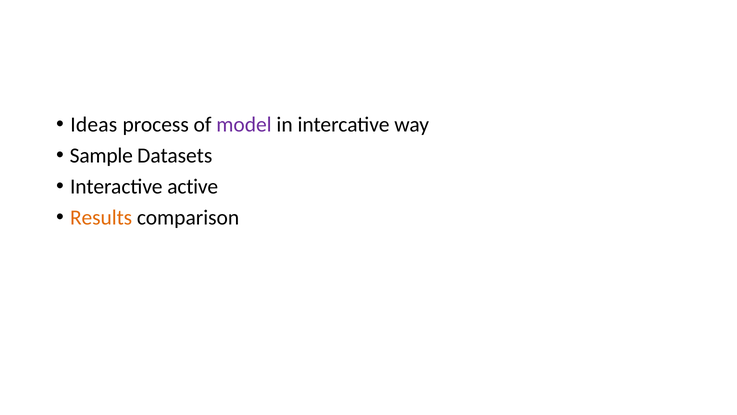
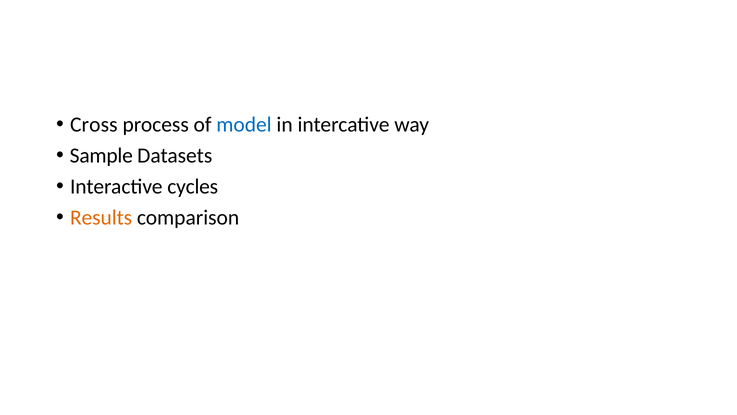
Ideas: Ideas -> Cross
model colour: purple -> blue
active: active -> cycles
